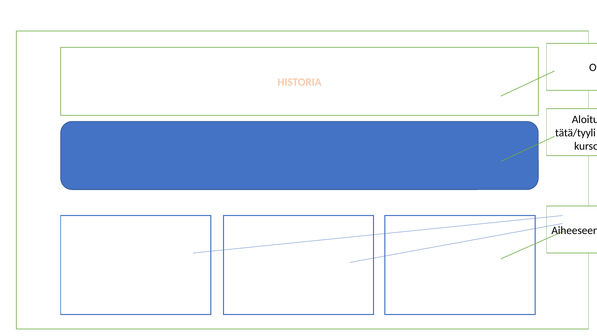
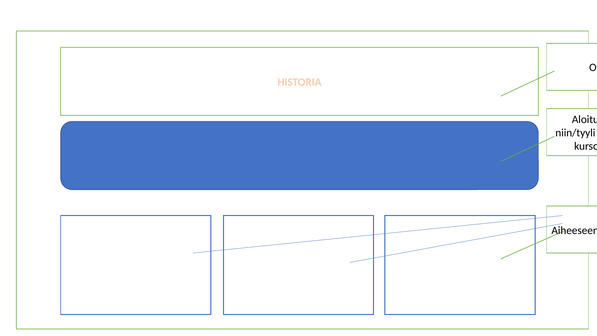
tätä/tyyli: tätä/tyyli -> niin/tyyli
